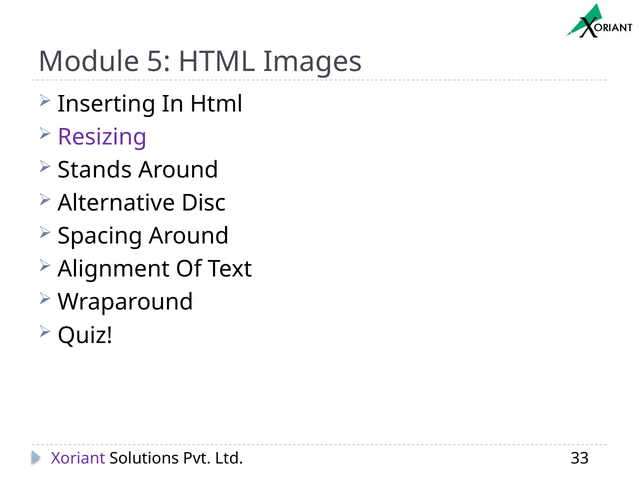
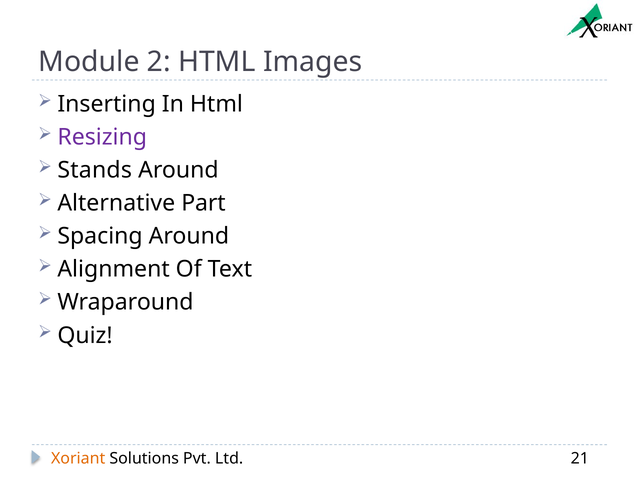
5: 5 -> 2
Disc: Disc -> Part
Xoriant colour: purple -> orange
33: 33 -> 21
